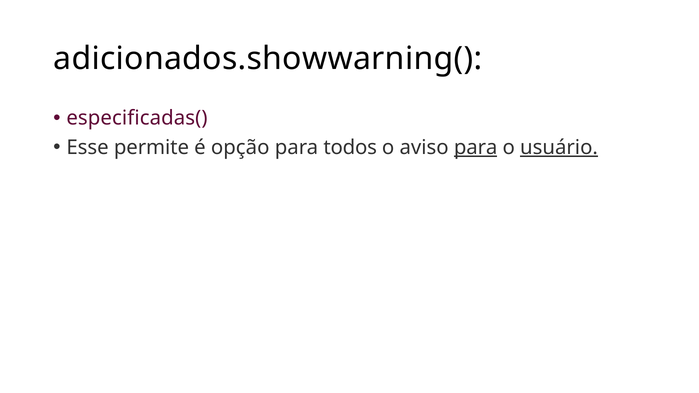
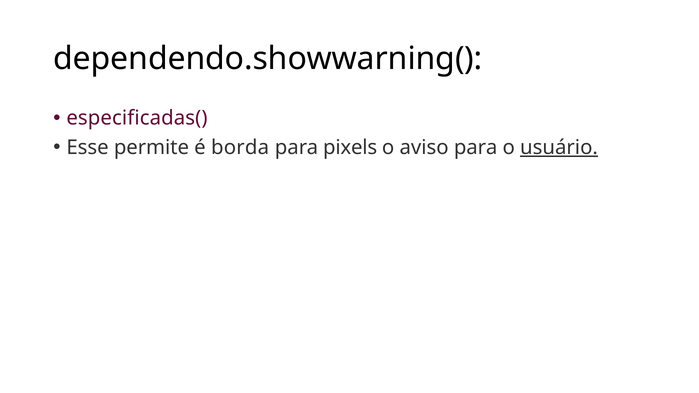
adicionados.showwarning(: adicionados.showwarning( -> dependendo.showwarning(
opção: opção -> borda
todos: todos -> pixels
para at (476, 147) underline: present -> none
